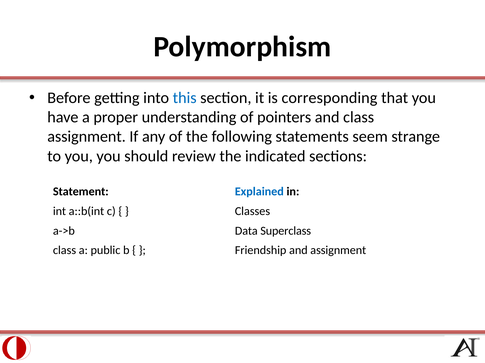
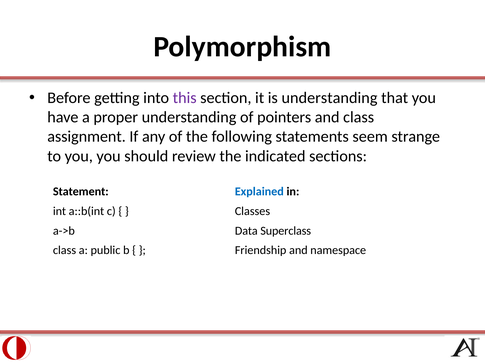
this colour: blue -> purple
is corresponding: corresponding -> understanding
and assignment: assignment -> namespace
